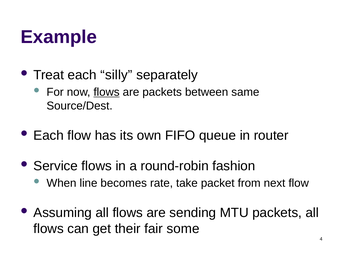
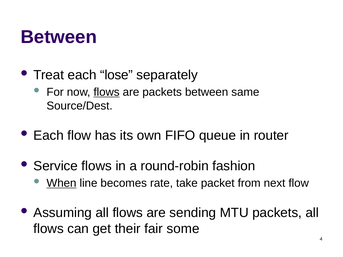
Example at (59, 37): Example -> Between
silly: silly -> lose
When underline: none -> present
